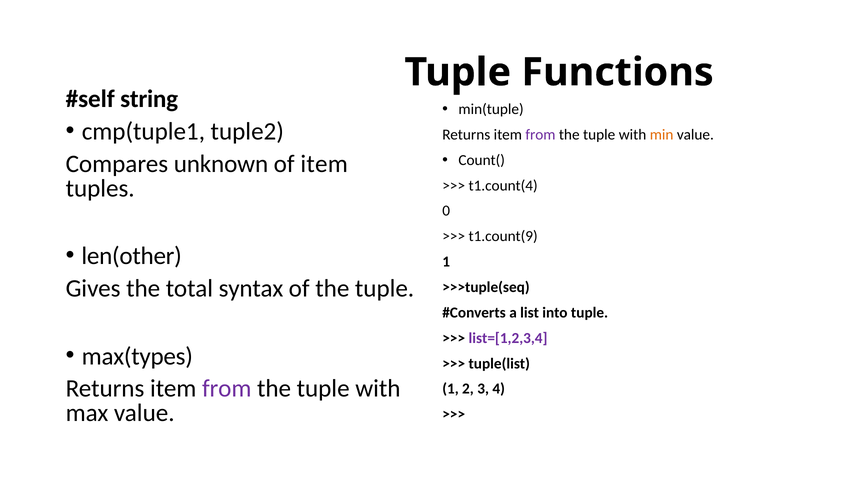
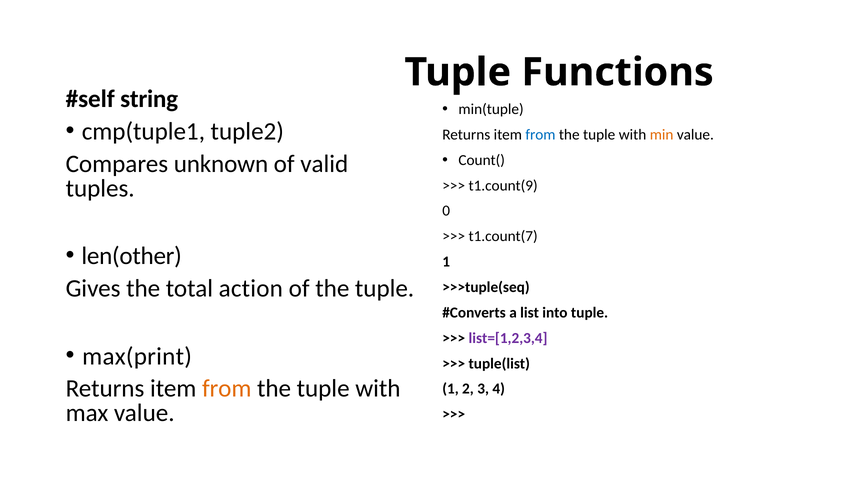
from at (540, 135) colour: purple -> blue
of item: item -> valid
t1.count(4: t1.count(4 -> t1.count(9
t1.count(9: t1.count(9 -> t1.count(7
syntax: syntax -> action
max(types: max(types -> max(print
from at (227, 389) colour: purple -> orange
